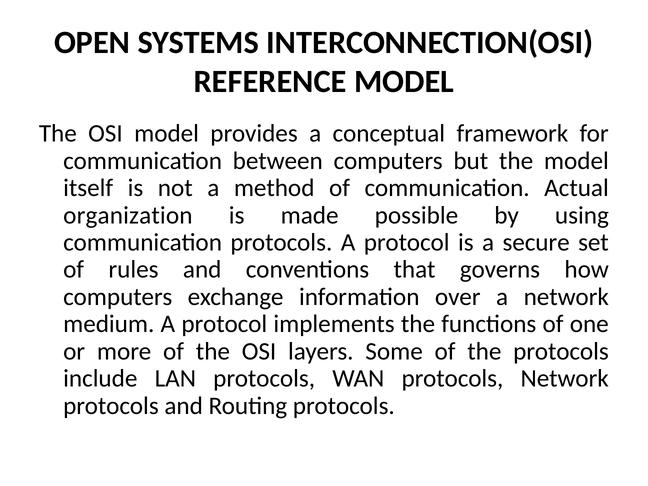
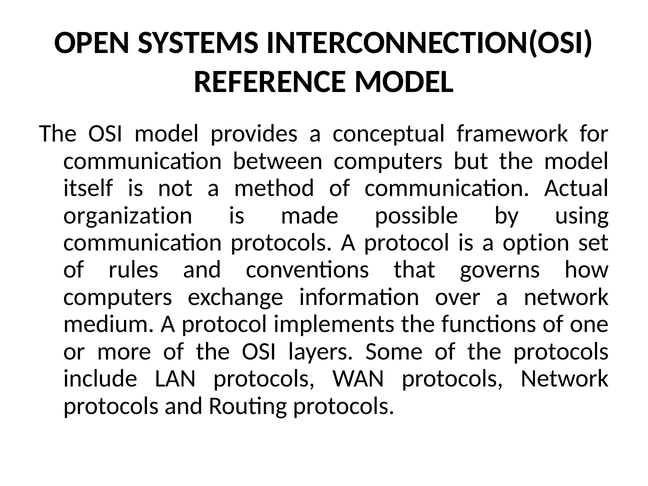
secure: secure -> option
